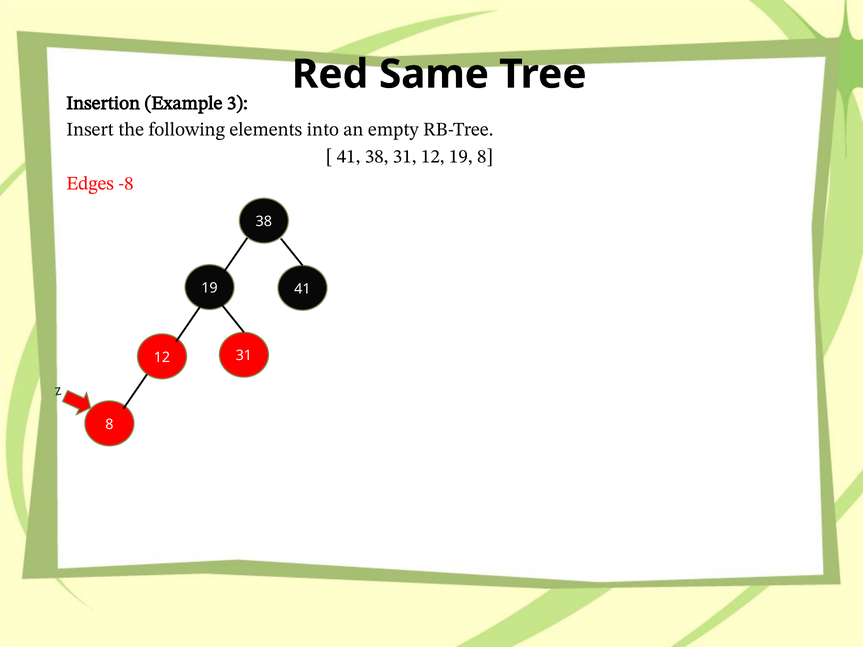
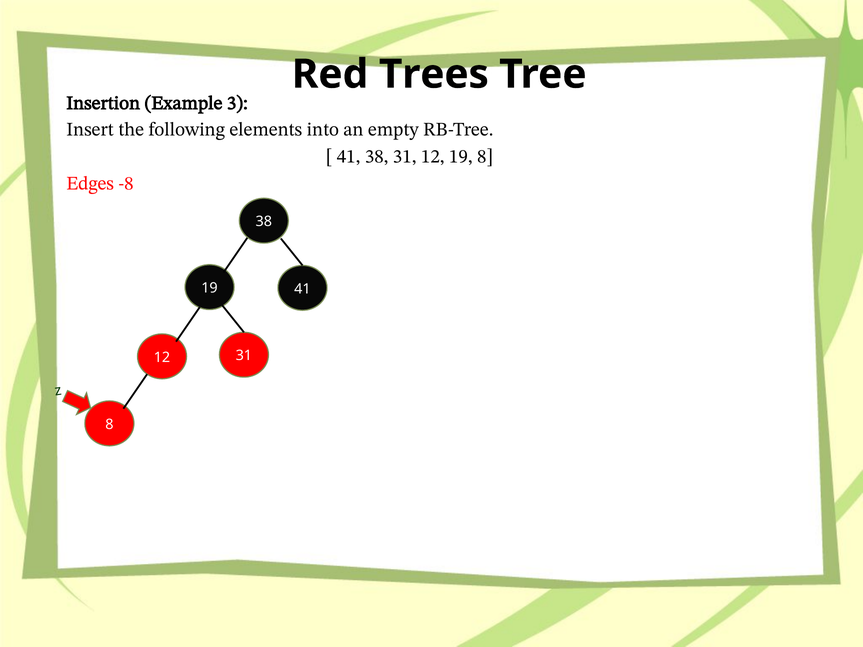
Same: Same -> Trees
